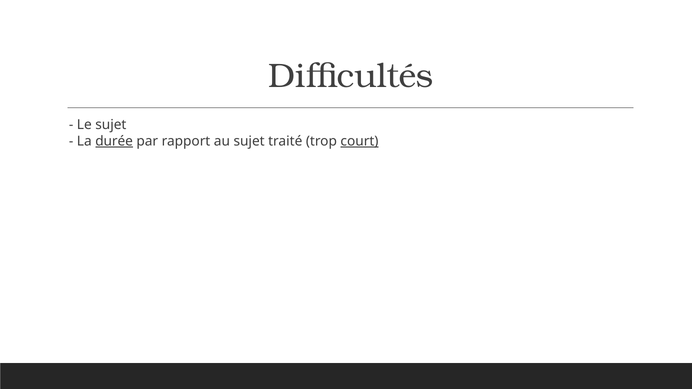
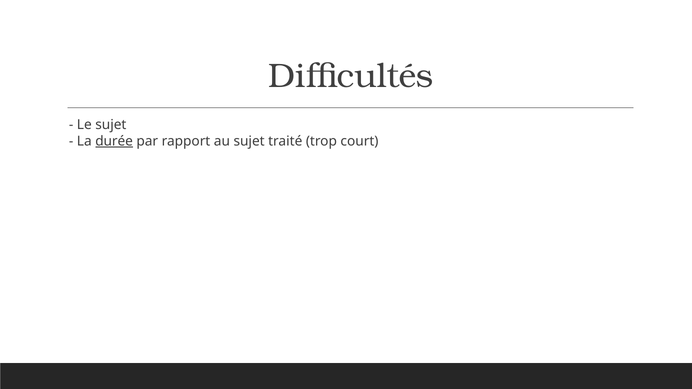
court underline: present -> none
